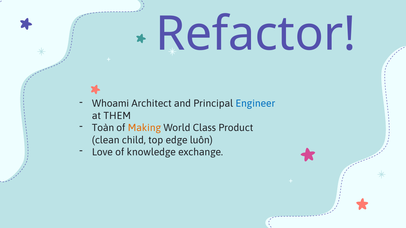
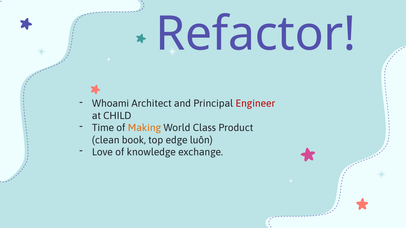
Engineer colour: blue -> red
THEM: THEM -> CHILD
Toàn: Toàn -> Time
child: child -> book
